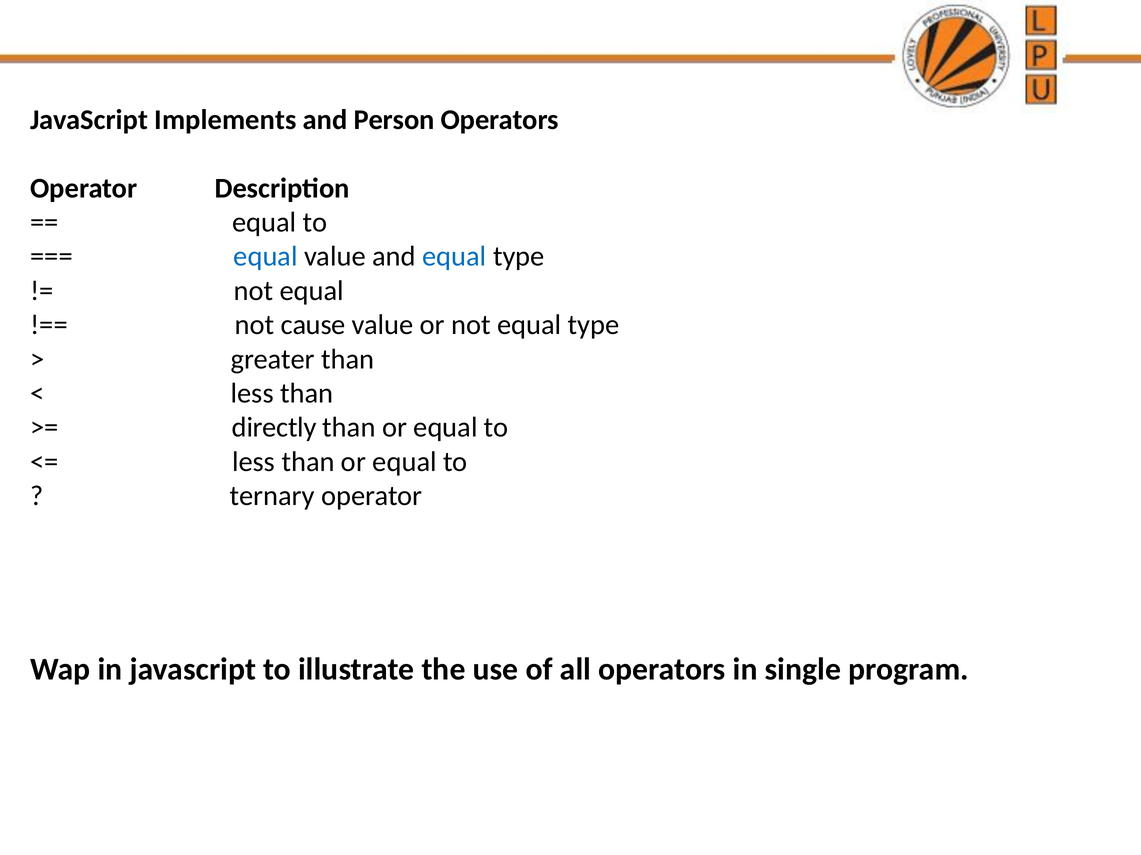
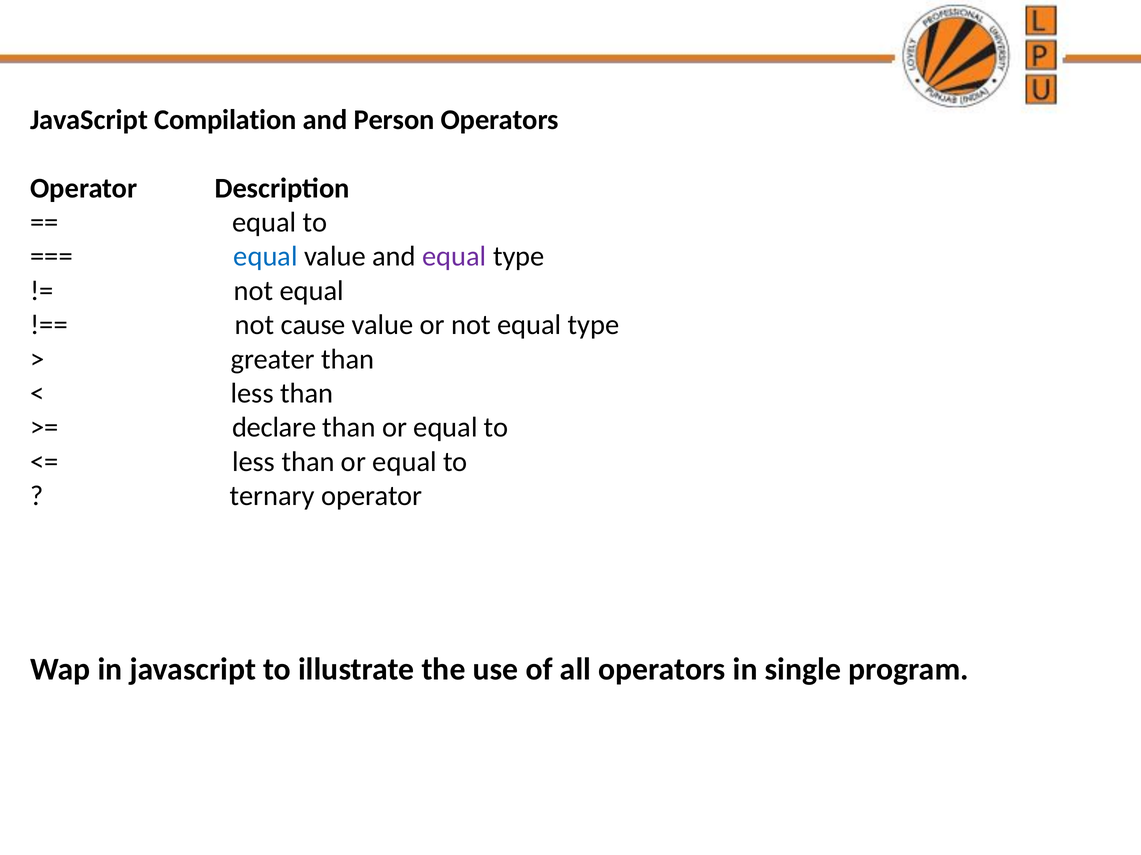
Implements: Implements -> Compilation
equal at (454, 257) colour: blue -> purple
directly: directly -> declare
